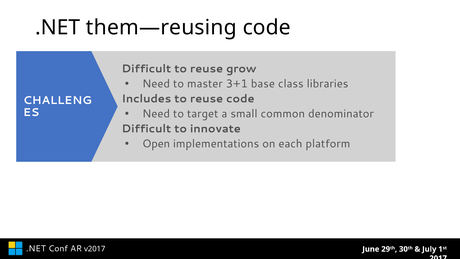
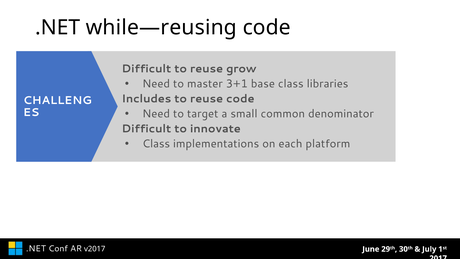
them—reusing: them—reusing -> while—reusing
Open at (156, 144): Open -> Class
